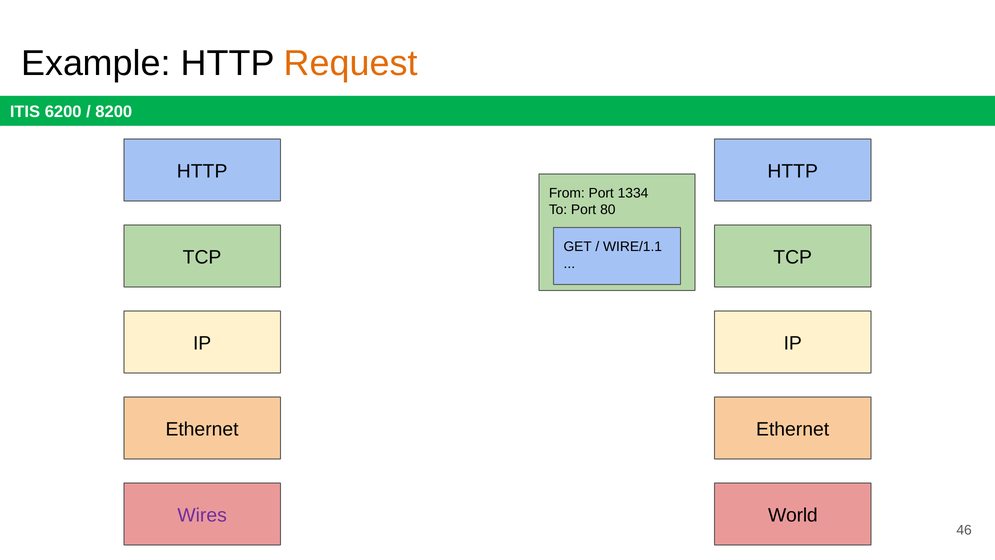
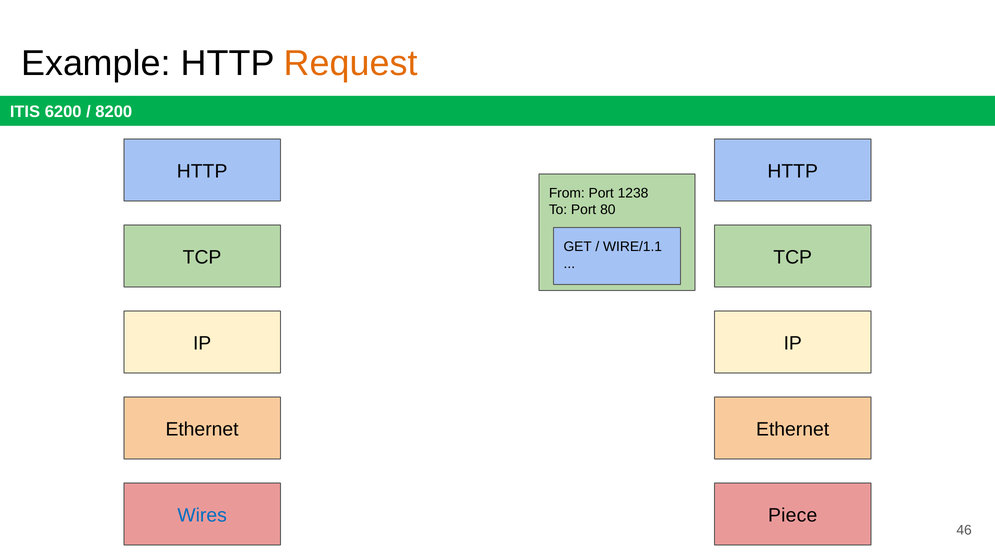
1334: 1334 -> 1238
Wires colour: purple -> blue
World: World -> Piece
